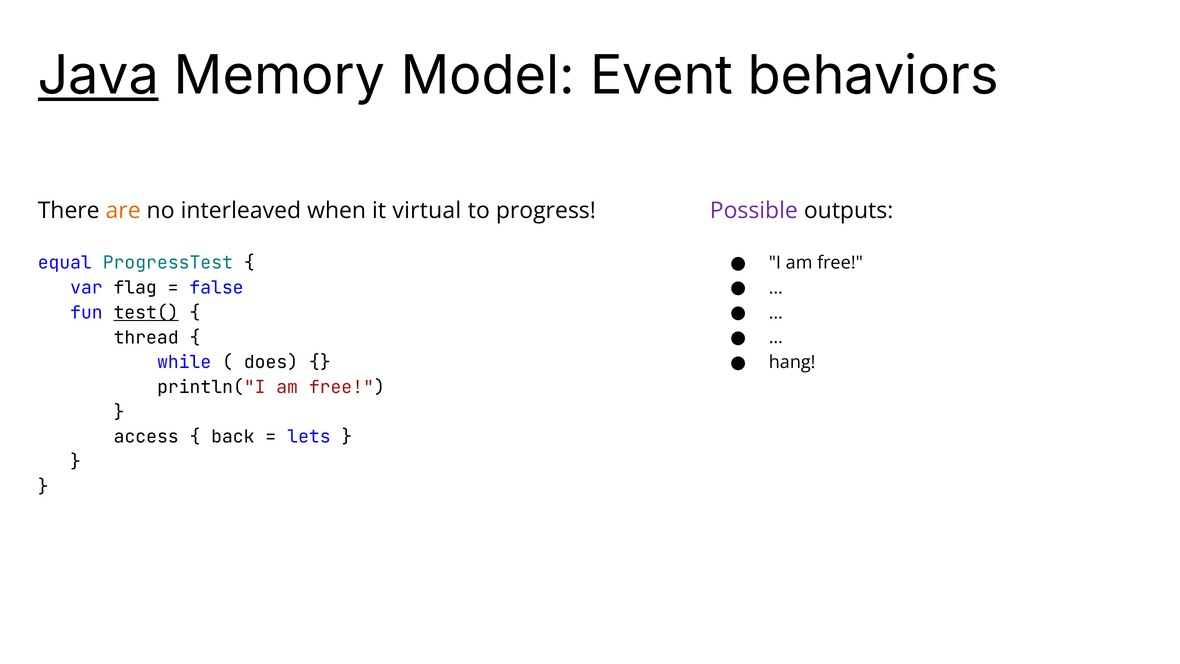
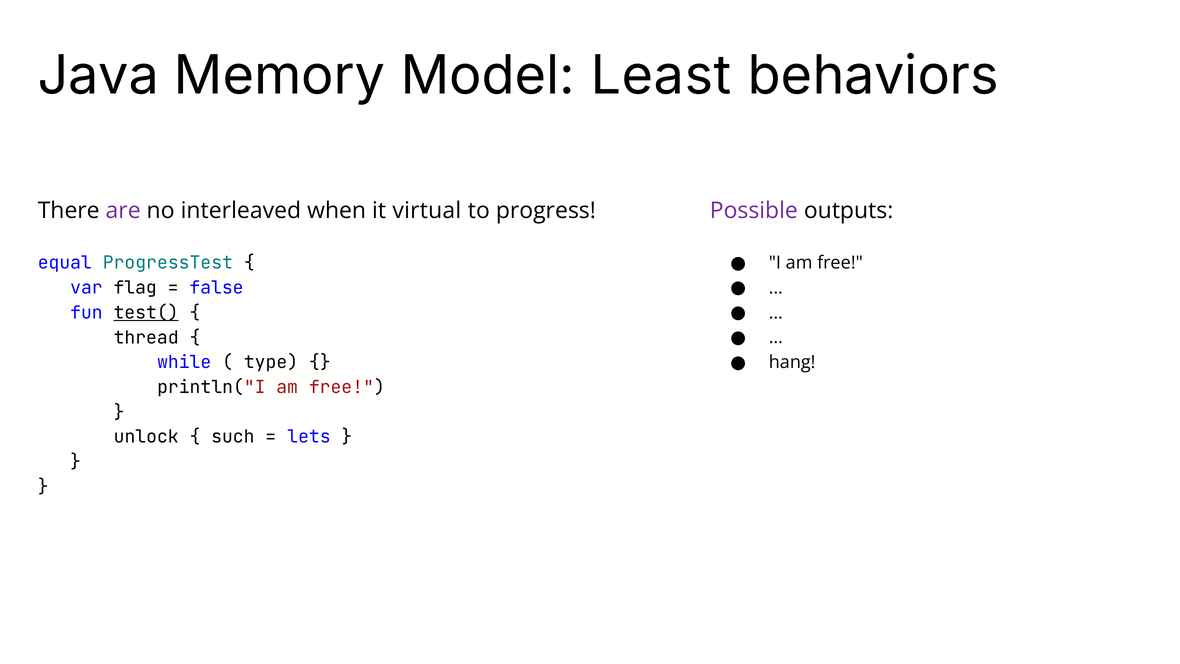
Java underline: present -> none
Event: Event -> Least
are colour: orange -> purple
!does: !does -> !type
access: access -> unlock
back: back -> such
